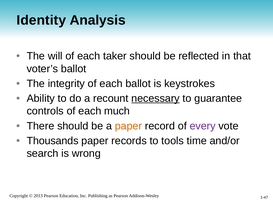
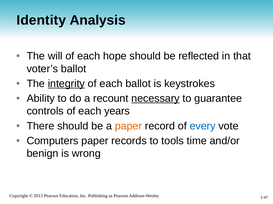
taker: taker -> hope
integrity underline: none -> present
much: much -> years
every colour: purple -> blue
Thousands: Thousands -> Computers
search: search -> benign
